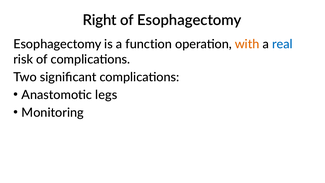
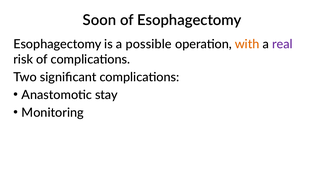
Right: Right -> Soon
function: function -> possible
real colour: blue -> purple
legs: legs -> stay
